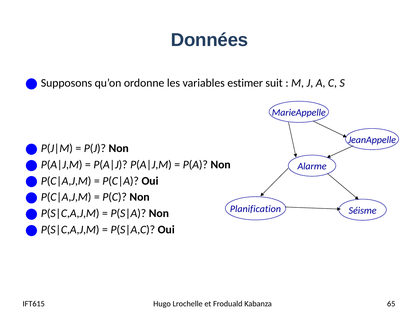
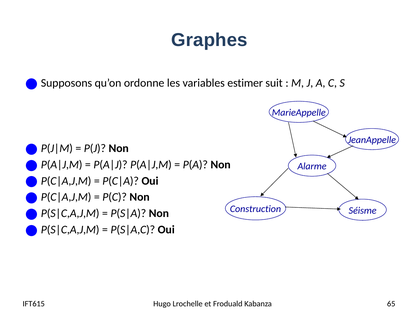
Données: Données -> Graphes
Planification: Planification -> Construction
